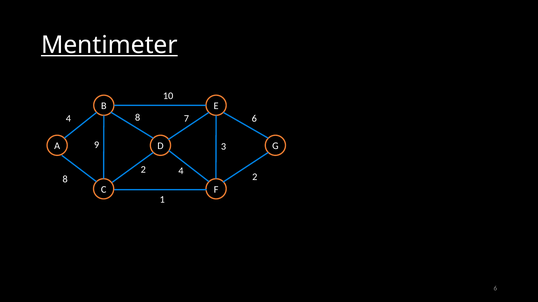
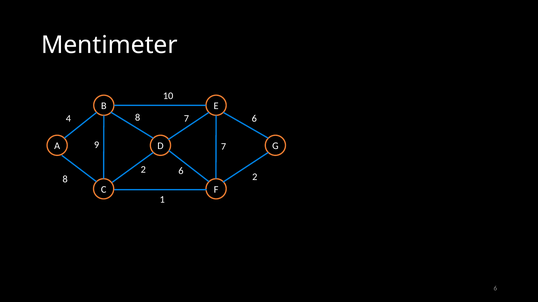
Mentimeter underline: present -> none
9 3: 3 -> 7
2 4: 4 -> 6
